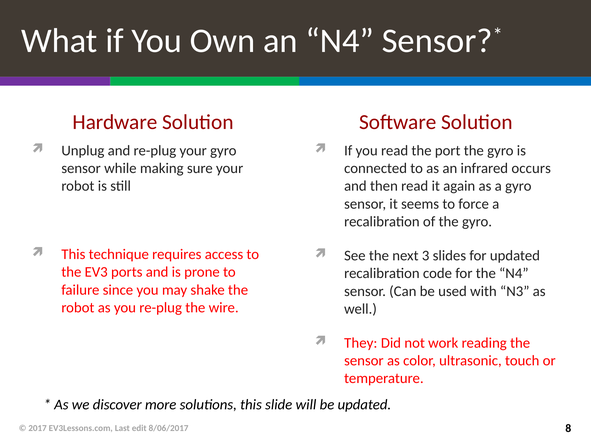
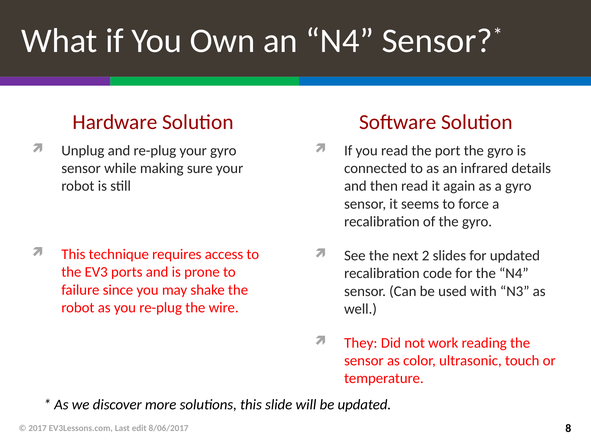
occurs: occurs -> details
3: 3 -> 2
